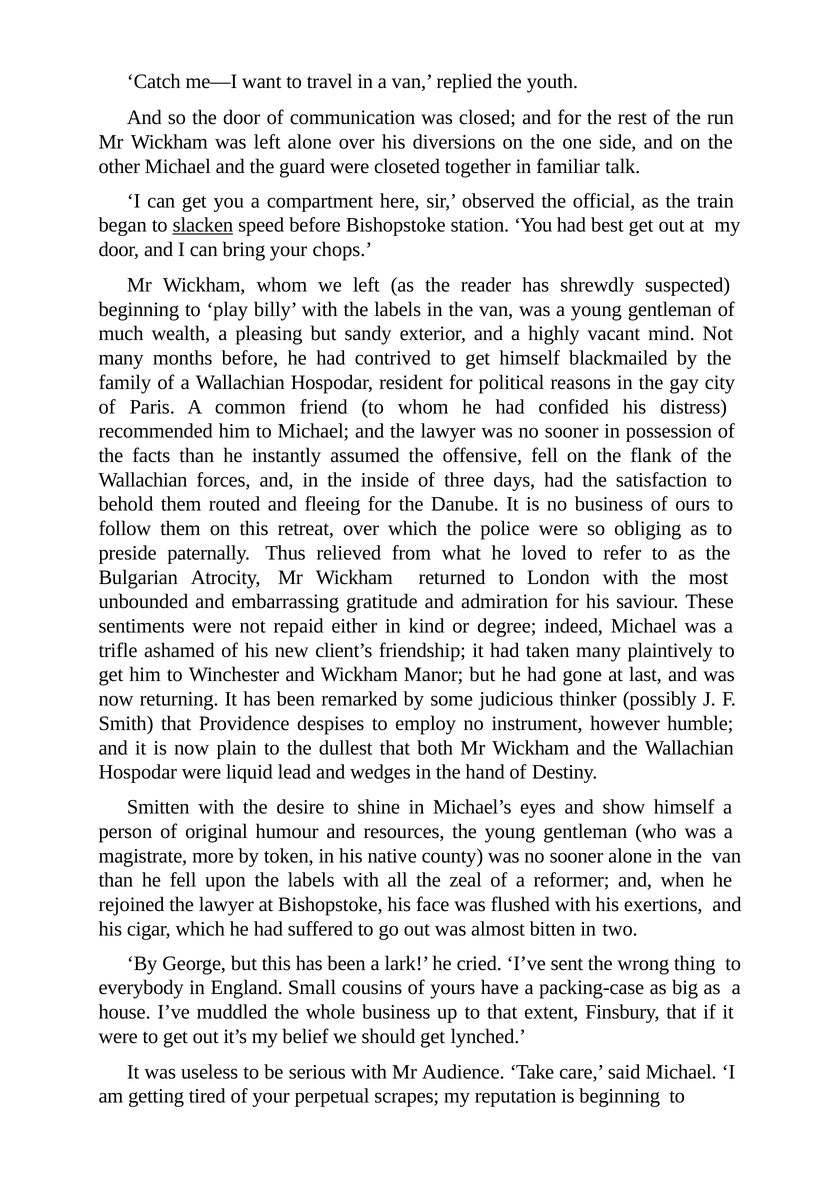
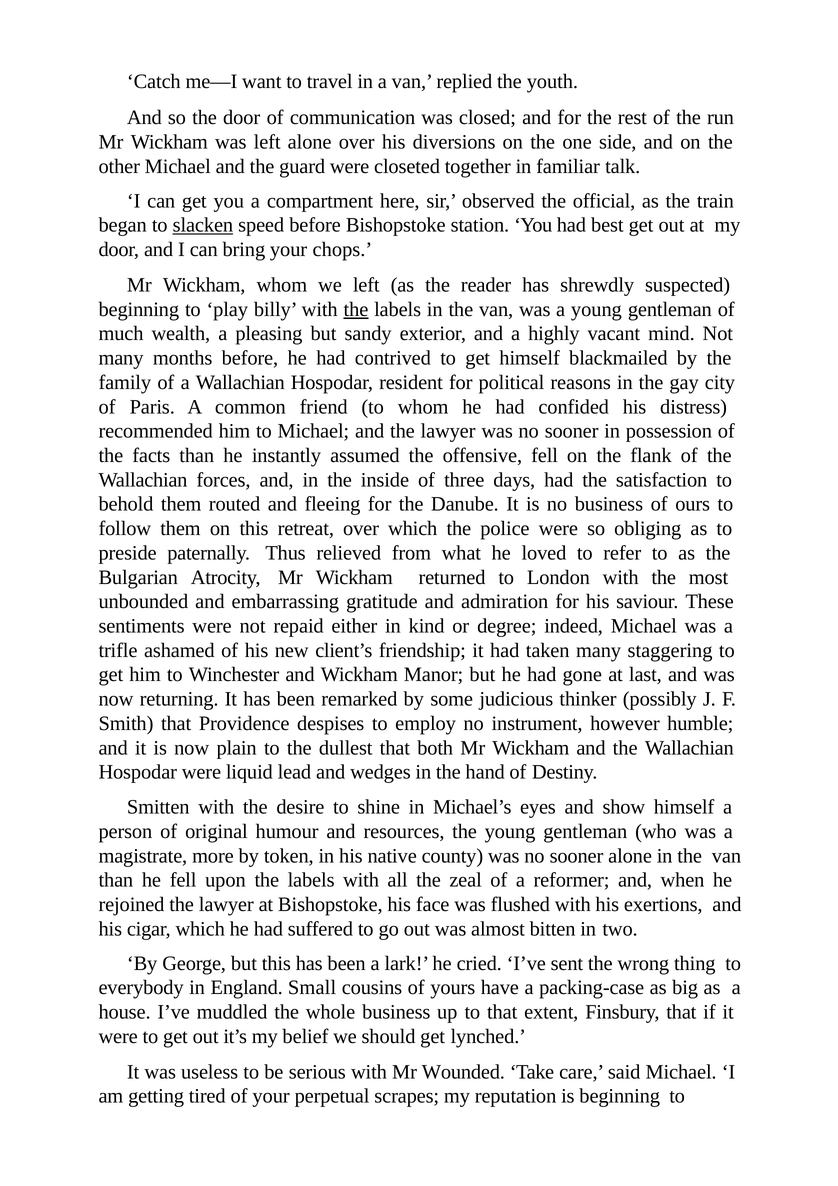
the at (356, 309) underline: none -> present
plaintively: plaintively -> staggering
Audience: Audience -> Wounded
